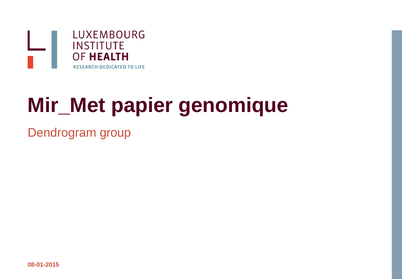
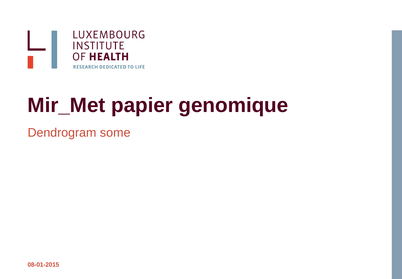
group: group -> some
